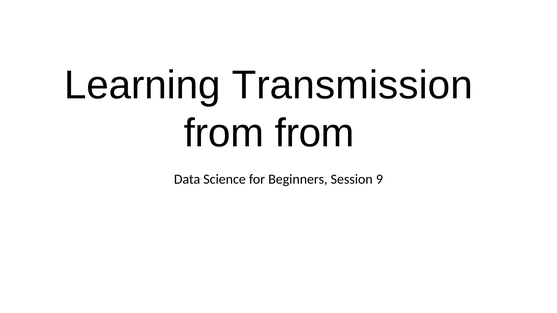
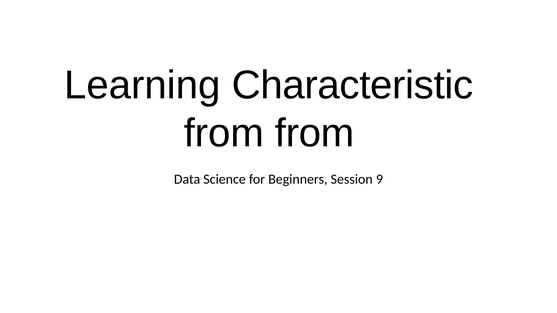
Transmission: Transmission -> Characteristic
